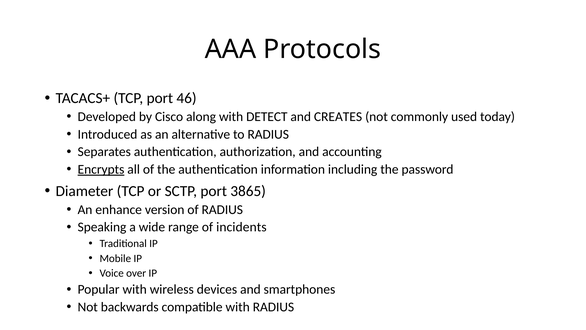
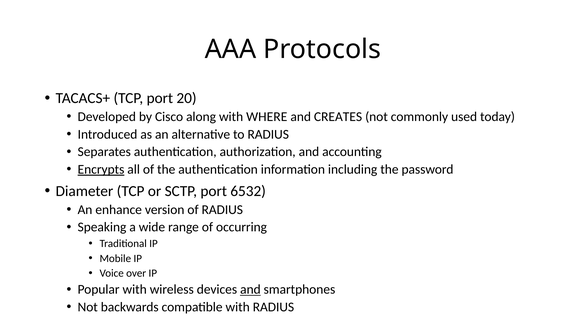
46: 46 -> 20
DETECT: DETECT -> WHERE
3865: 3865 -> 6532
incidents: incidents -> occurring
and at (250, 289) underline: none -> present
